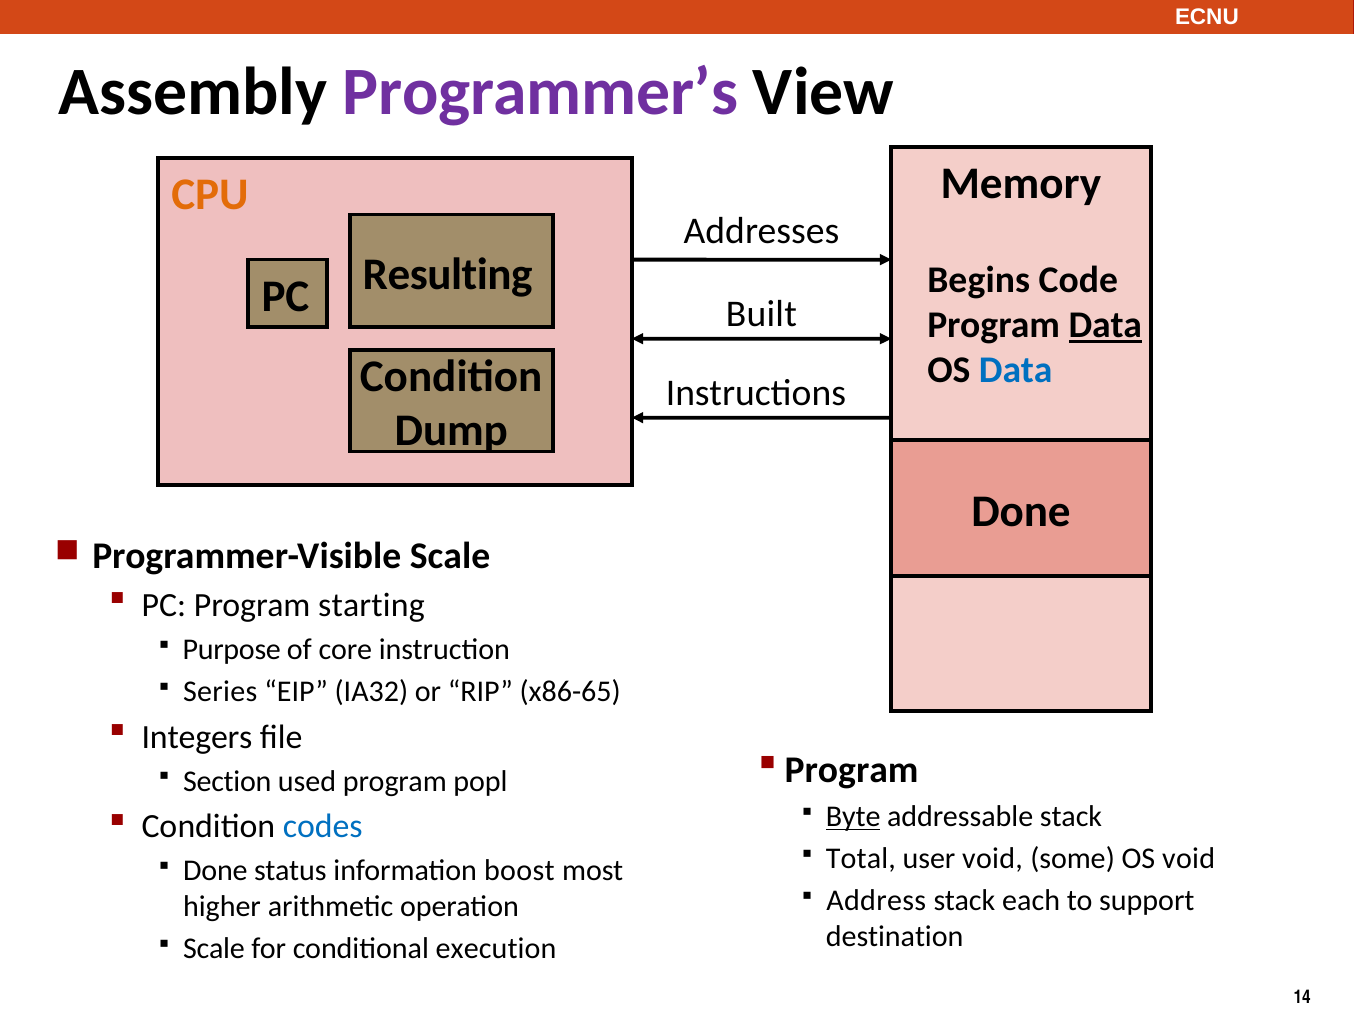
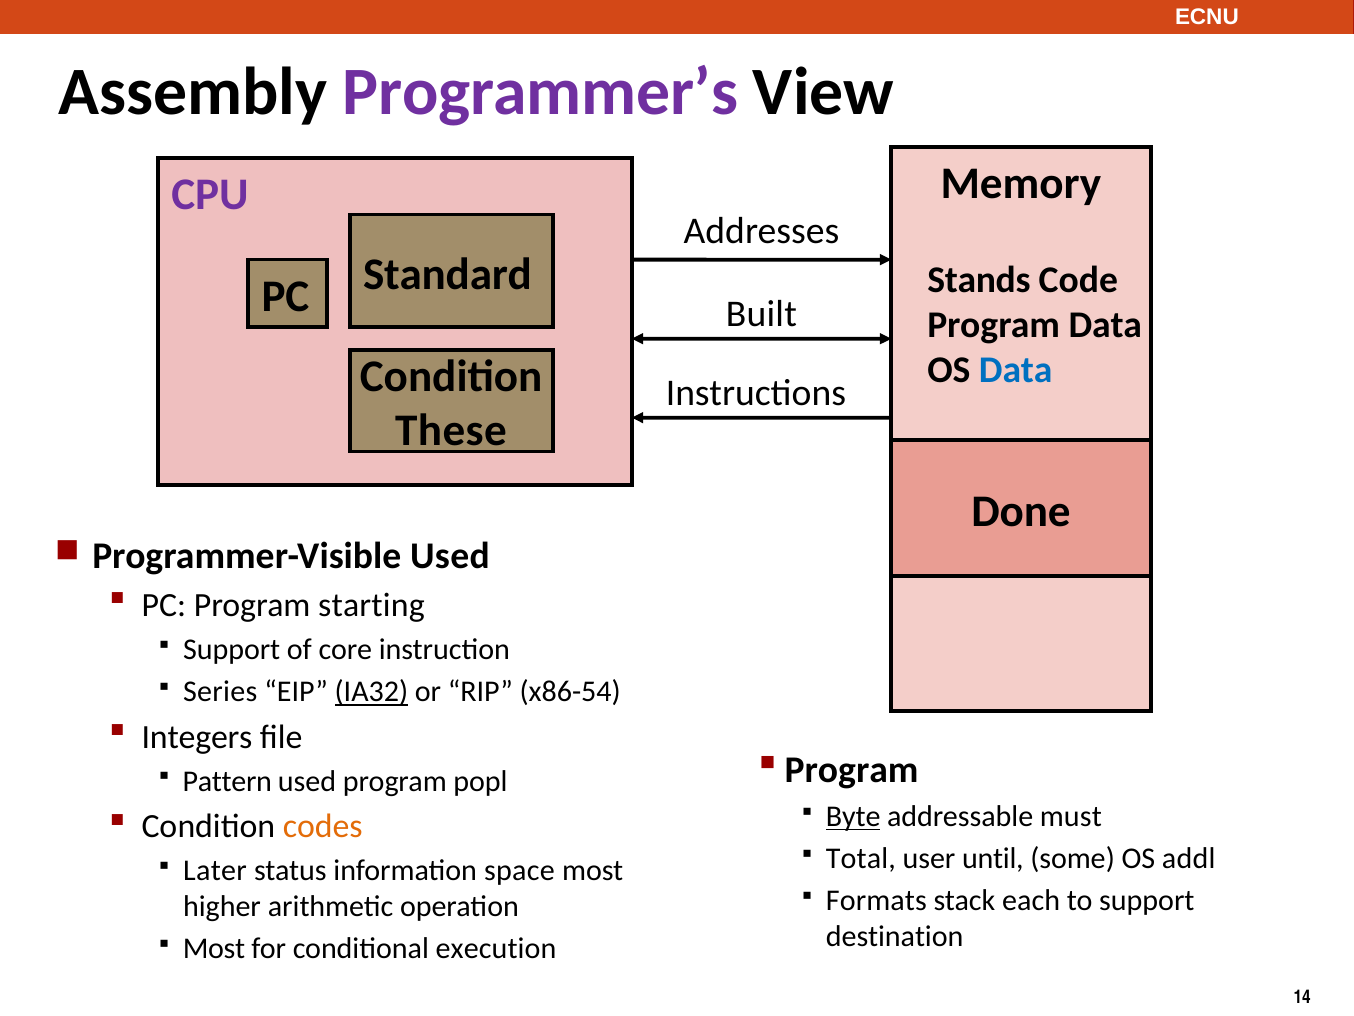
CPU colour: orange -> purple
Begins: Begins -> Stands
Resulting: Resulting -> Standard
Data at (1105, 325) underline: present -> none
Dump: Dump -> These
Programmer-Visible Scale: Scale -> Used
Purpose at (232, 649): Purpose -> Support
IA32 underline: none -> present
x86-65: x86-65 -> x86-54
Section: Section -> Pattern
addressable stack: stack -> must
codes colour: blue -> orange
user void: void -> until
OS void: void -> addl
Done at (215, 870): Done -> Later
boost: boost -> space
Address: Address -> Formats
Scale at (214, 949): Scale -> Most
